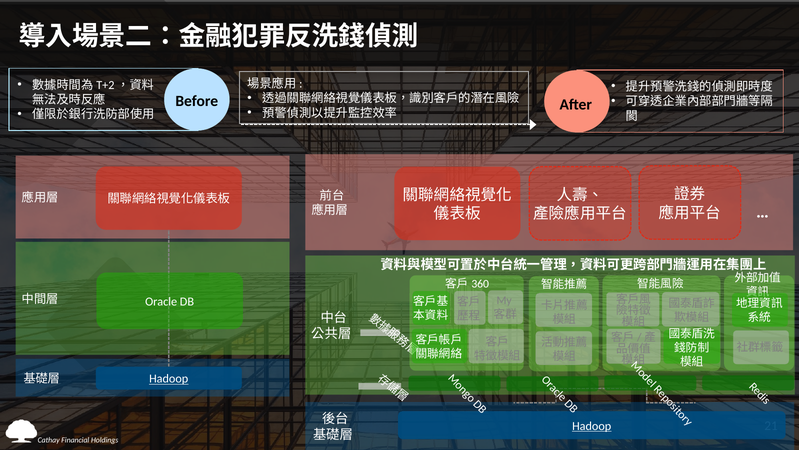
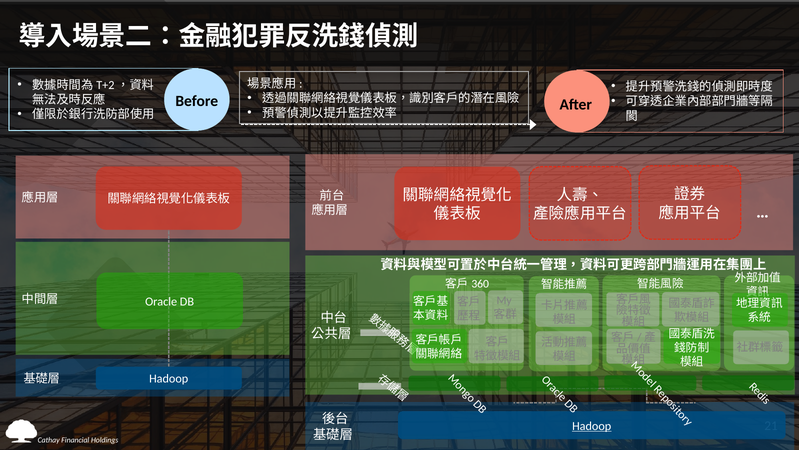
Hadoop at (169, 378) underline: present -> none
